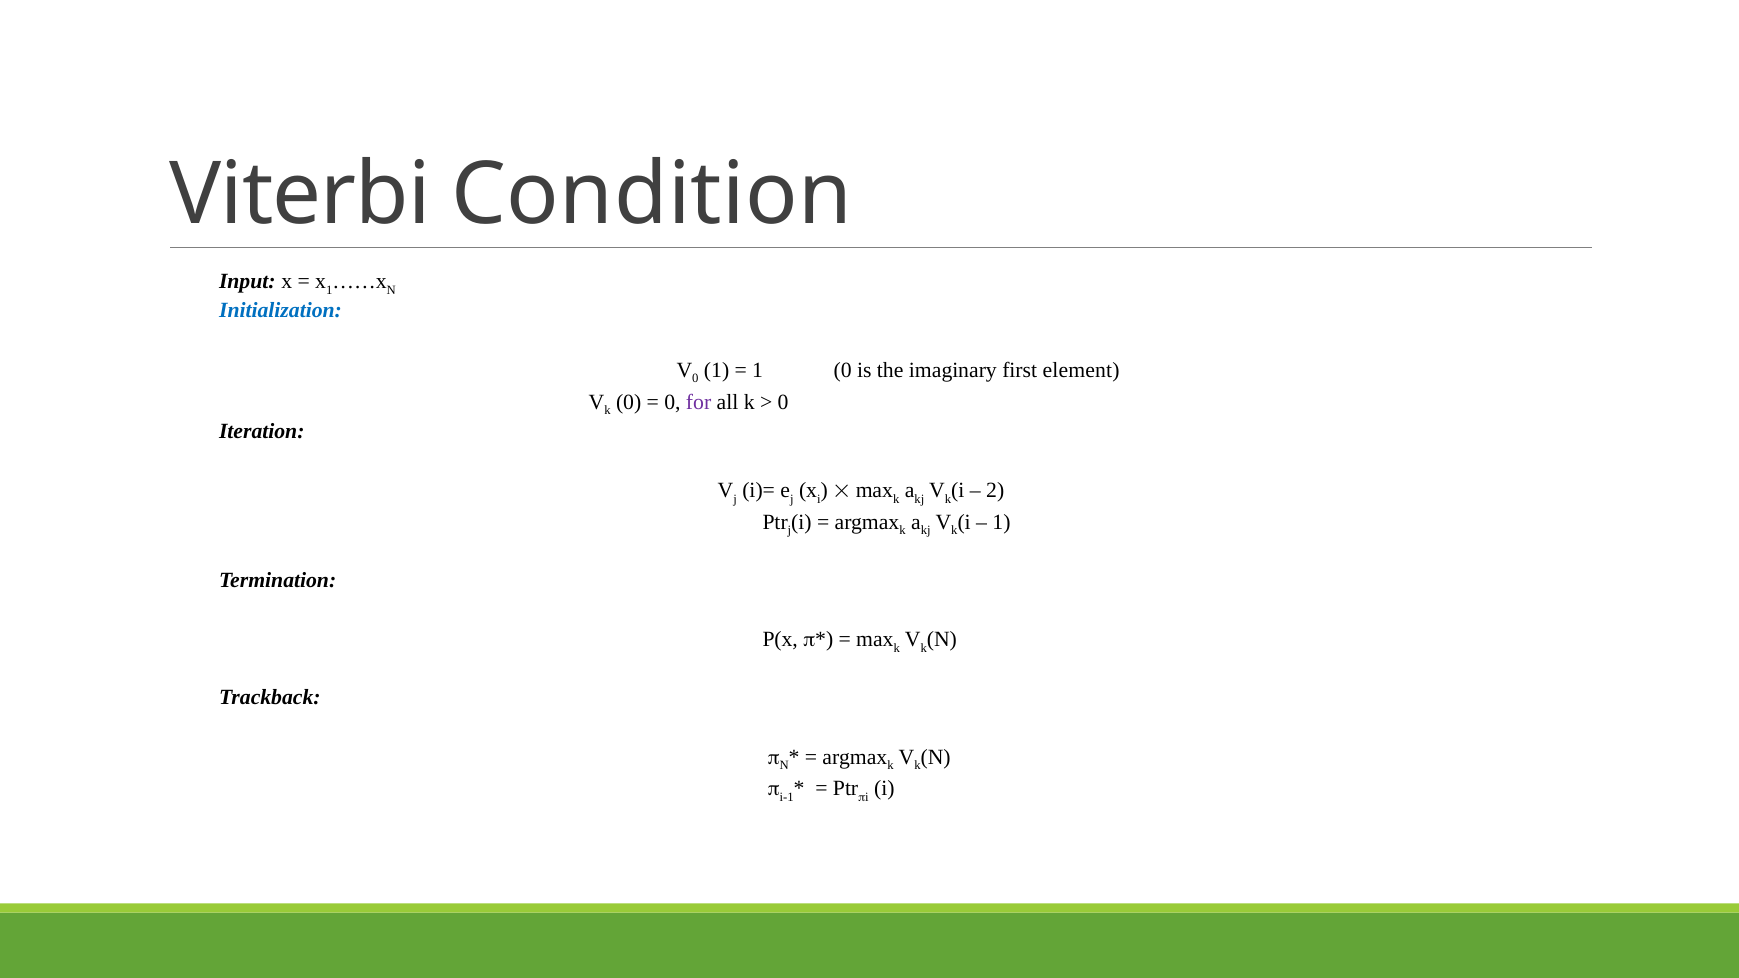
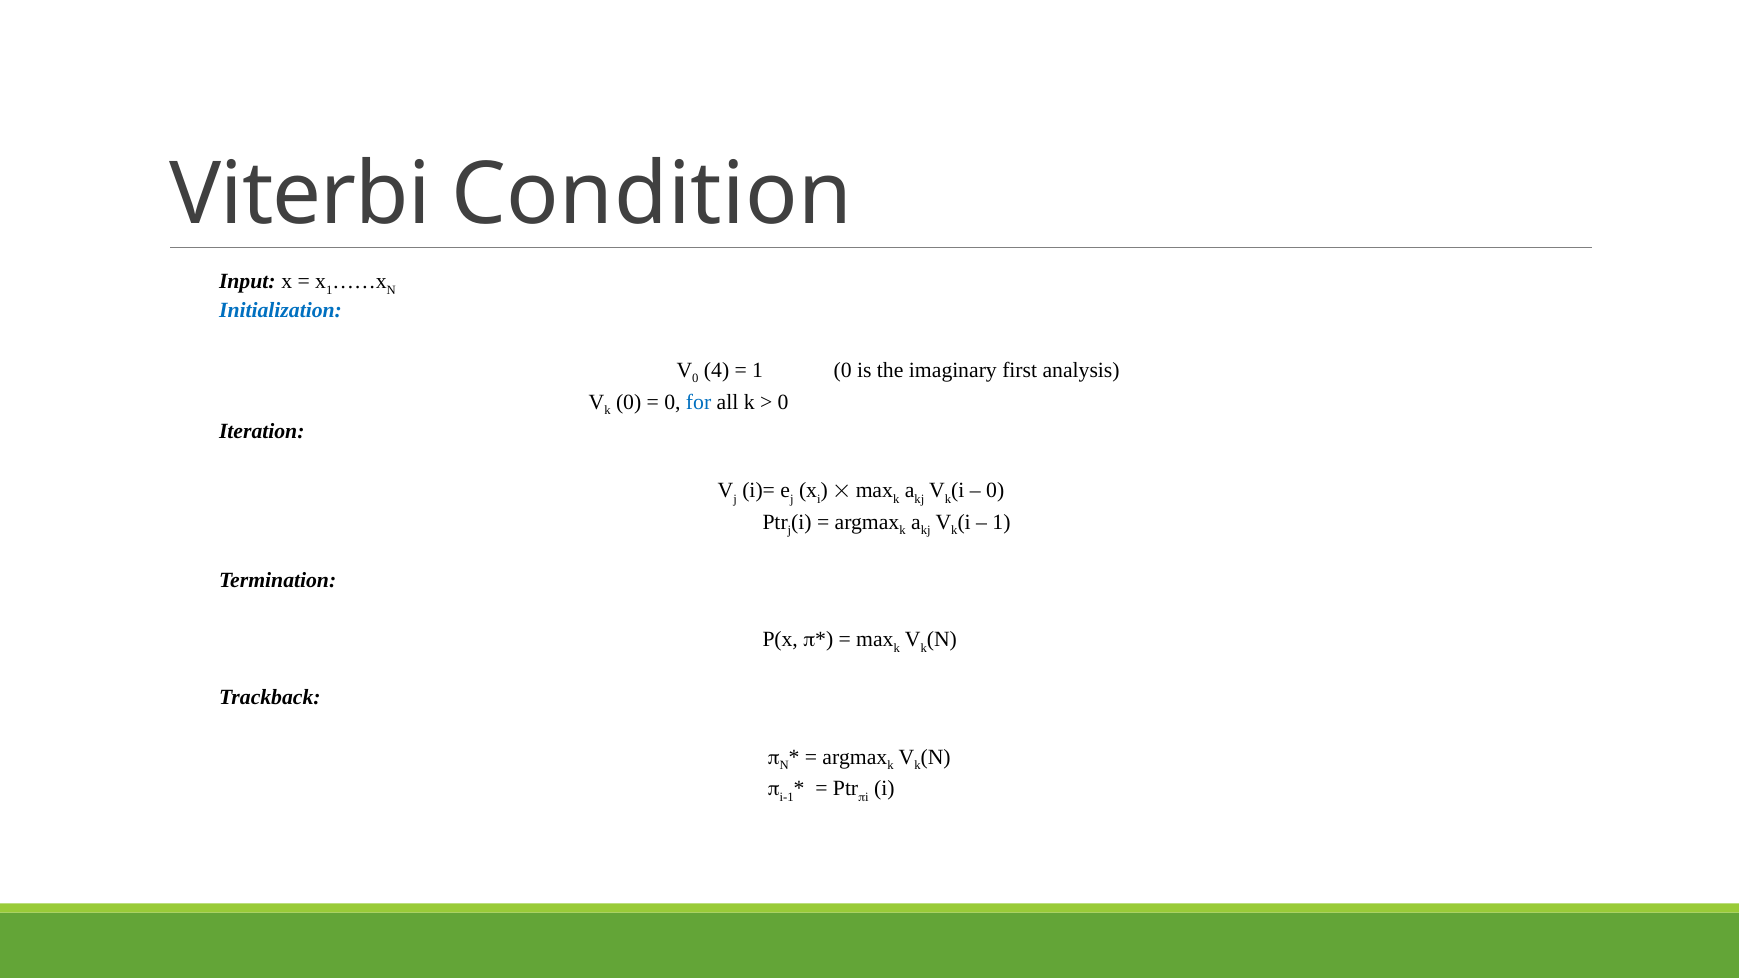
0 1: 1 -> 4
element: element -> analysis
for colour: purple -> blue
2 at (995, 491): 2 -> 0
